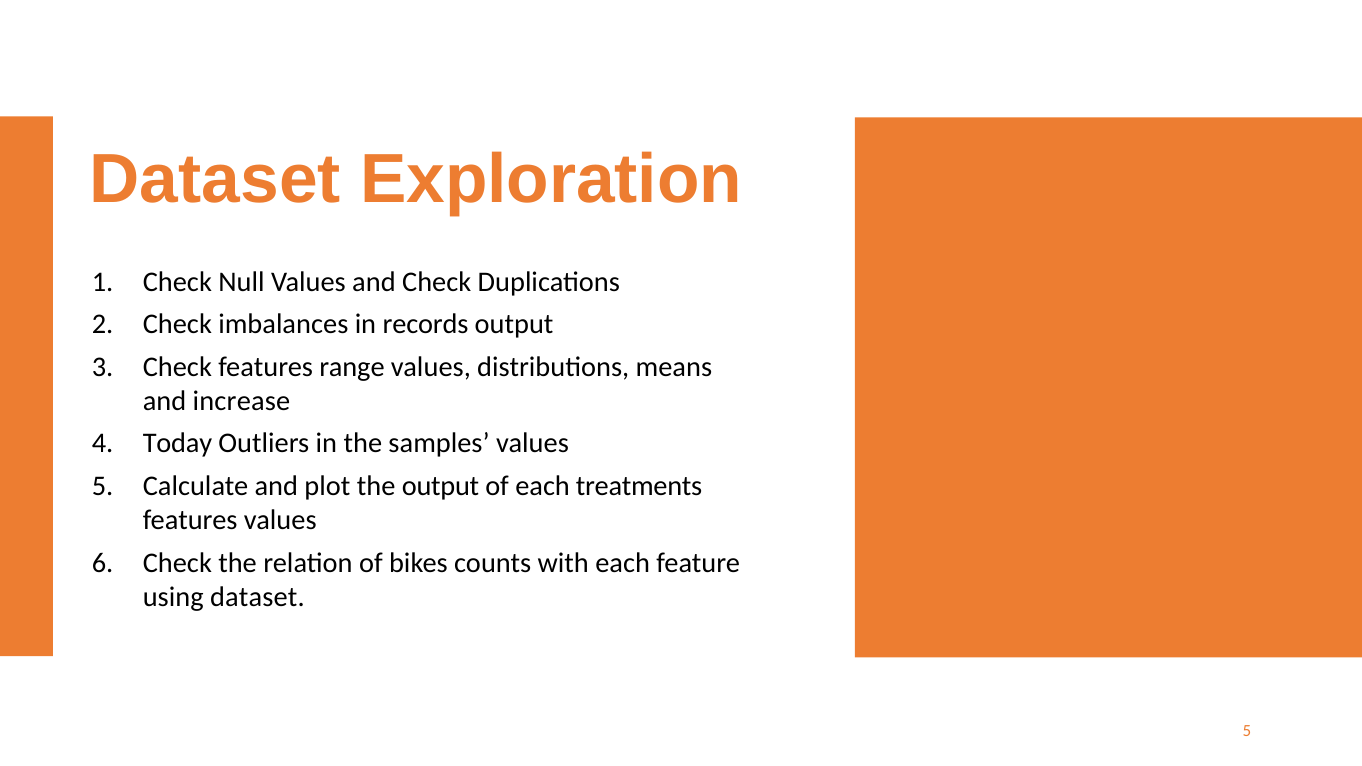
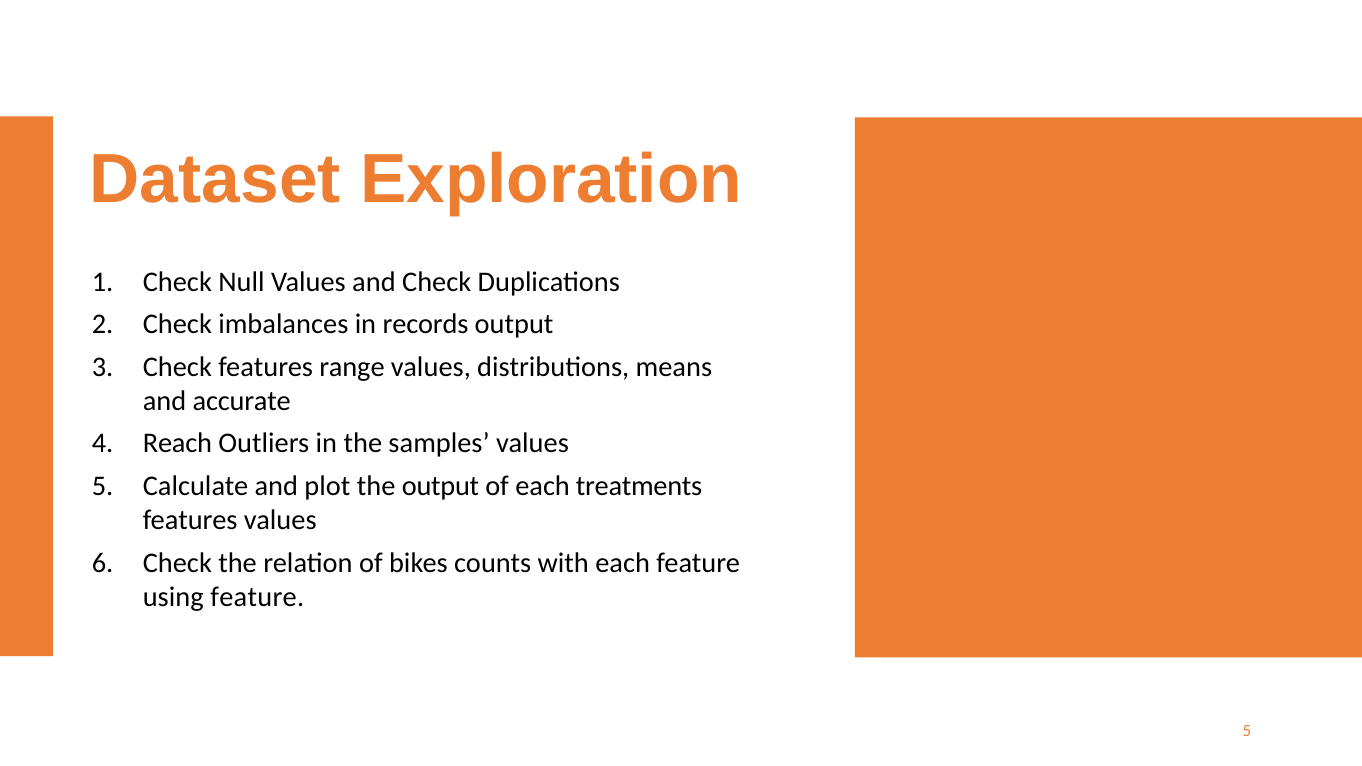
increase: increase -> accurate
Today: Today -> Reach
using dataset: dataset -> feature
